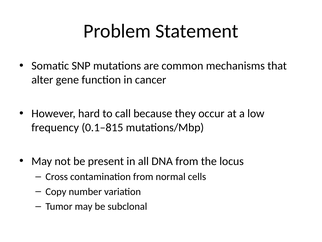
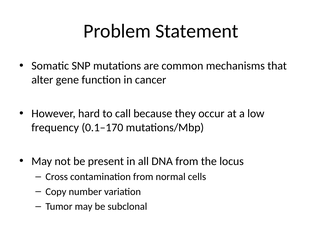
0.1–815: 0.1–815 -> 0.1–170
